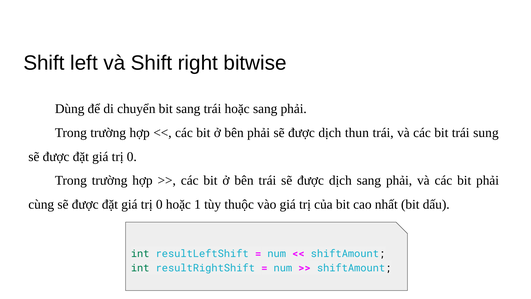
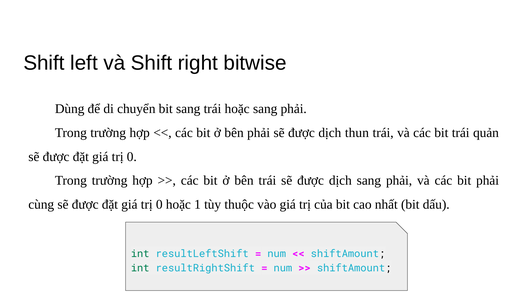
sung: sung -> quản
